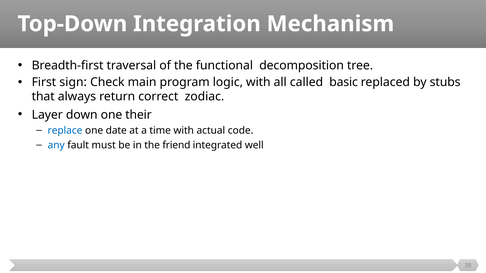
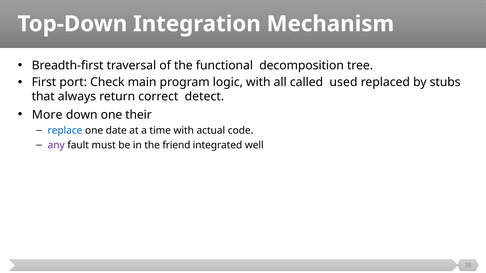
sign: sign -> port
basic: basic -> used
zodiac: zodiac -> detect
Layer: Layer -> More
any colour: blue -> purple
